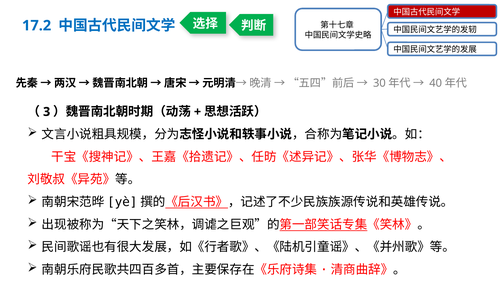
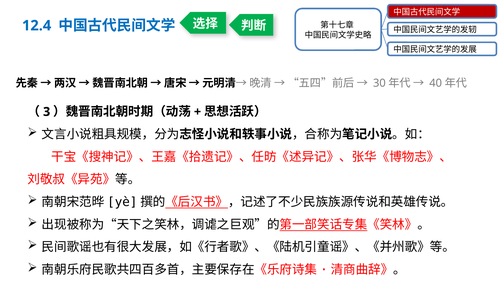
17.2: 17.2 -> 12.4
